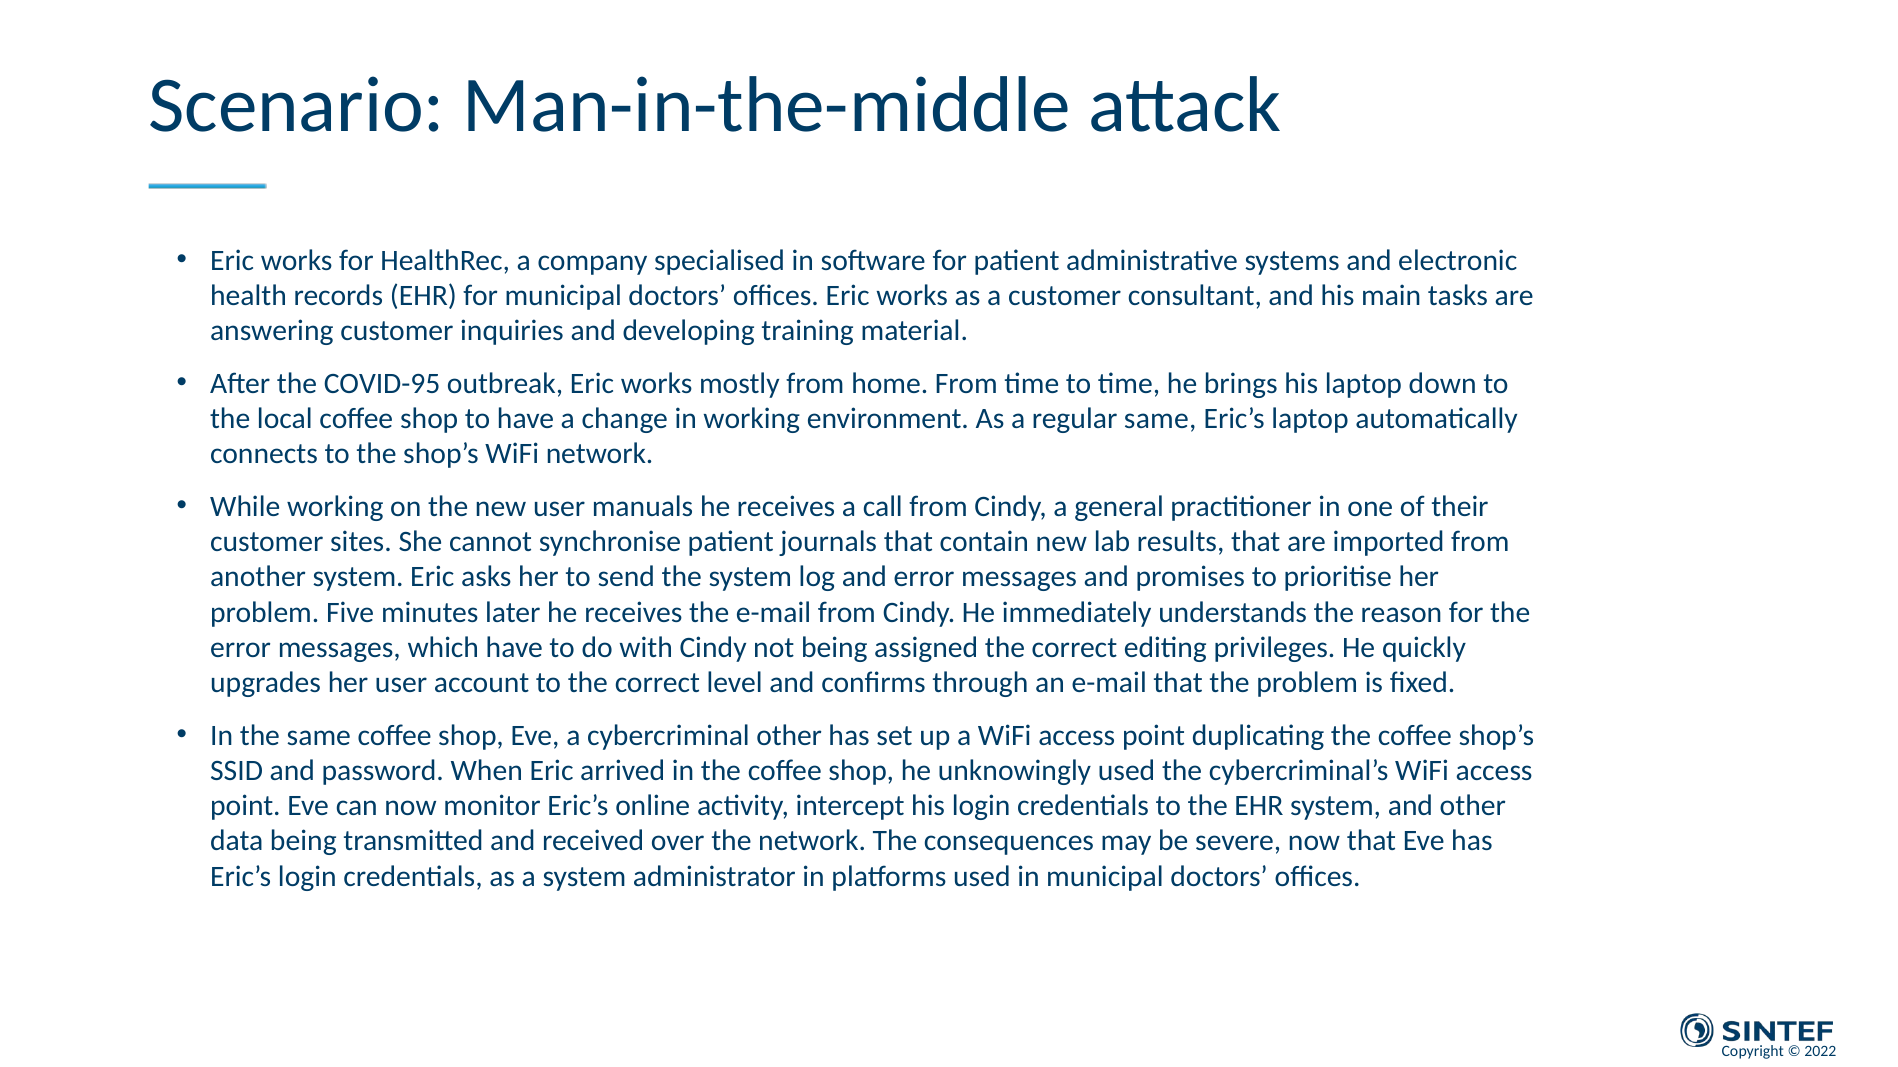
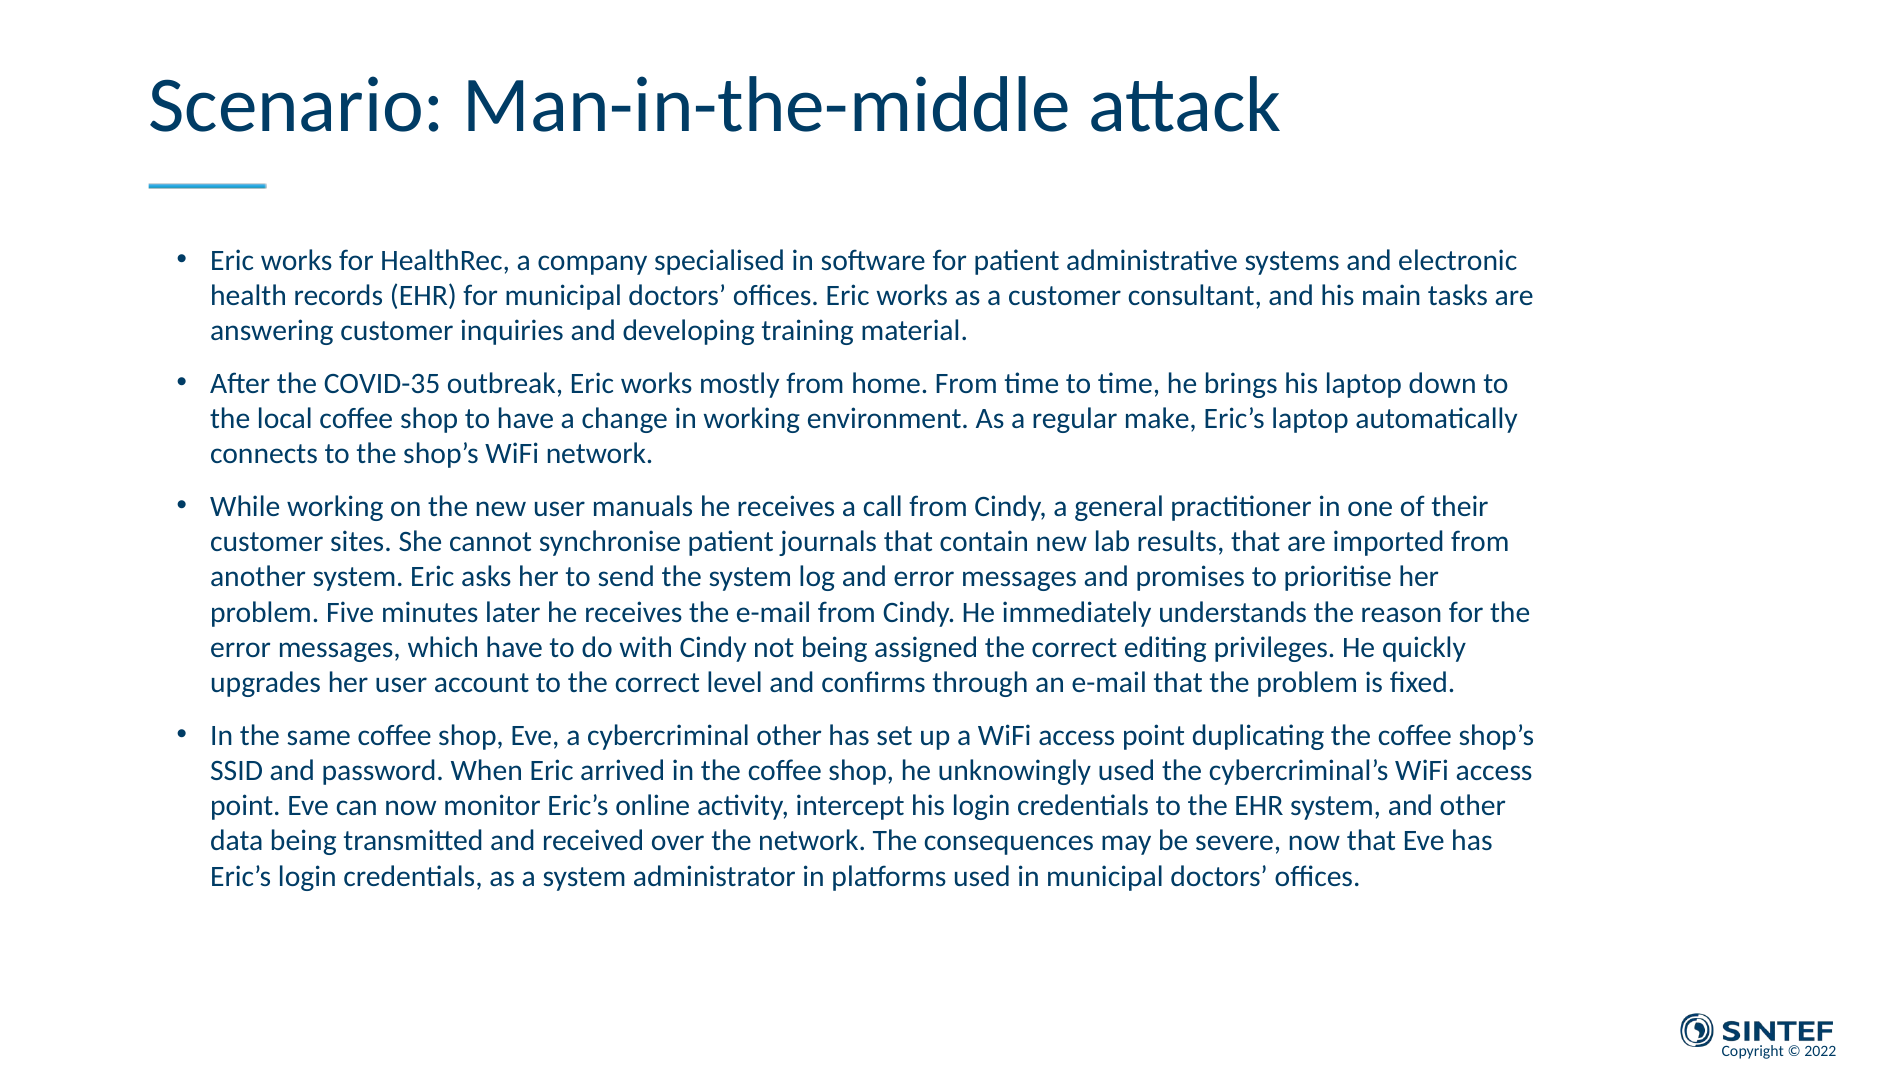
COVID-95: COVID-95 -> COVID-35
regular same: same -> make
